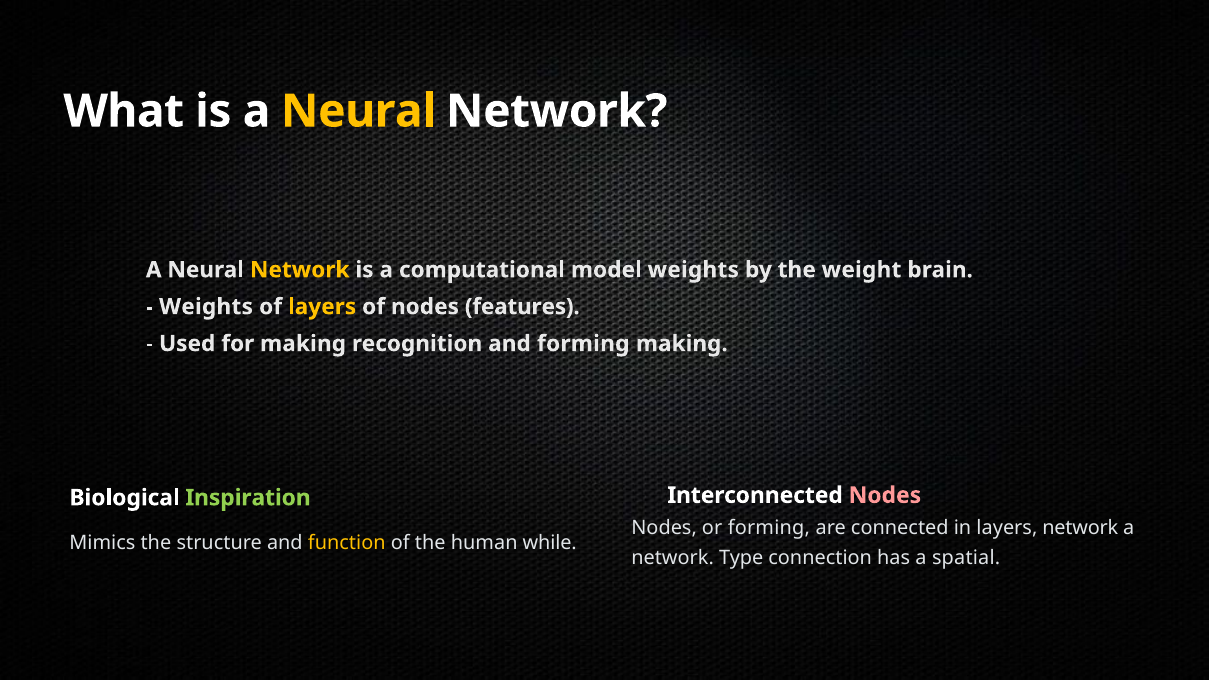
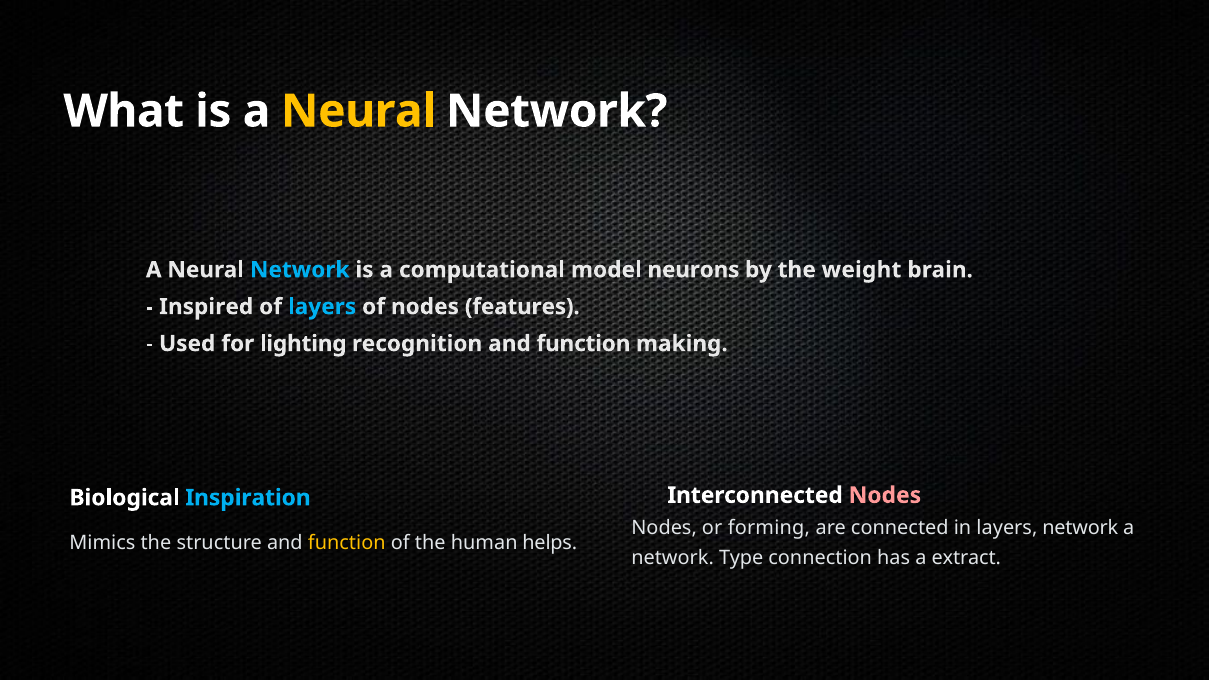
Network at (300, 270) colour: yellow -> light blue
model weights: weights -> neurons
Weights at (206, 307): Weights -> Inspired
layers at (322, 307) colour: yellow -> light blue
for making: making -> lighting
recognition and forming: forming -> function
Inspiration colour: light green -> light blue
while: while -> helps
spatial: spatial -> extract
